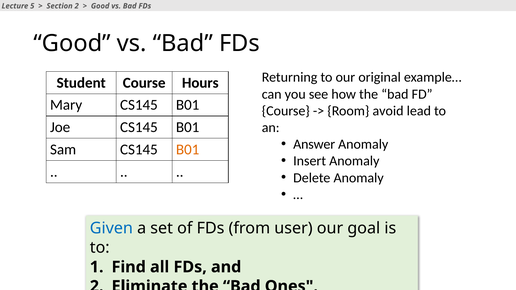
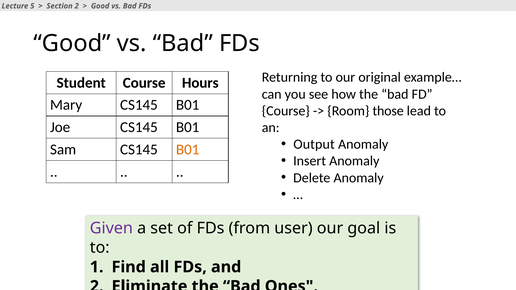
avoid: avoid -> those
Answer: Answer -> Output
Given colour: blue -> purple
